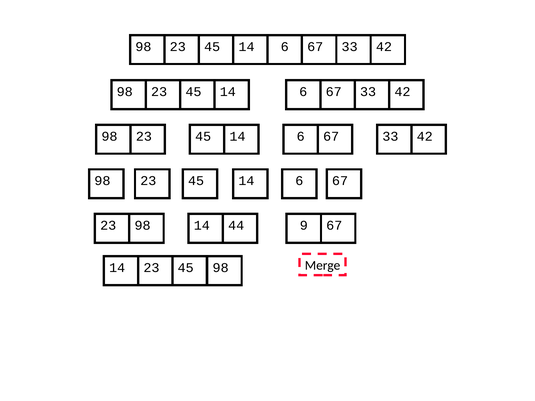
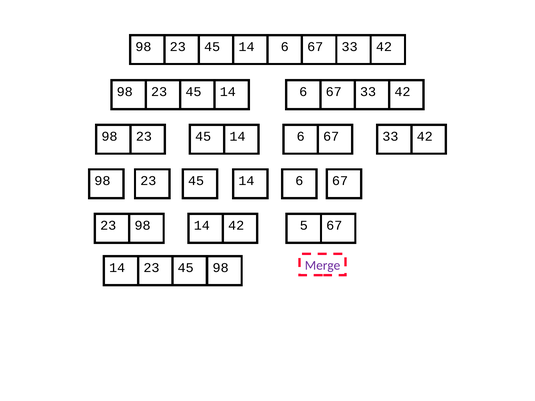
23 98 44: 44 -> 42
9: 9 -> 5
Merge colour: black -> purple
